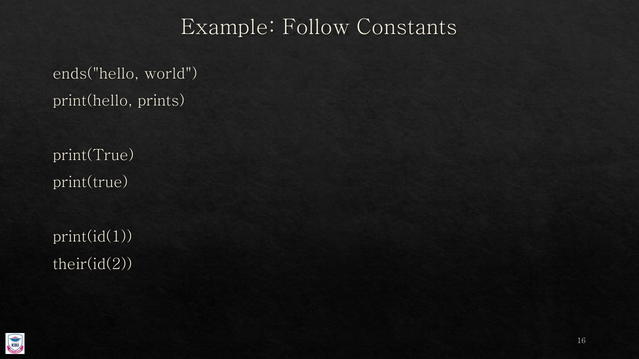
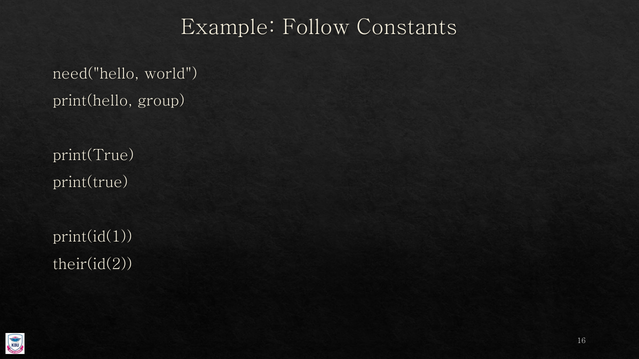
ends("hello: ends("hello -> need("hello
prints: prints -> group
